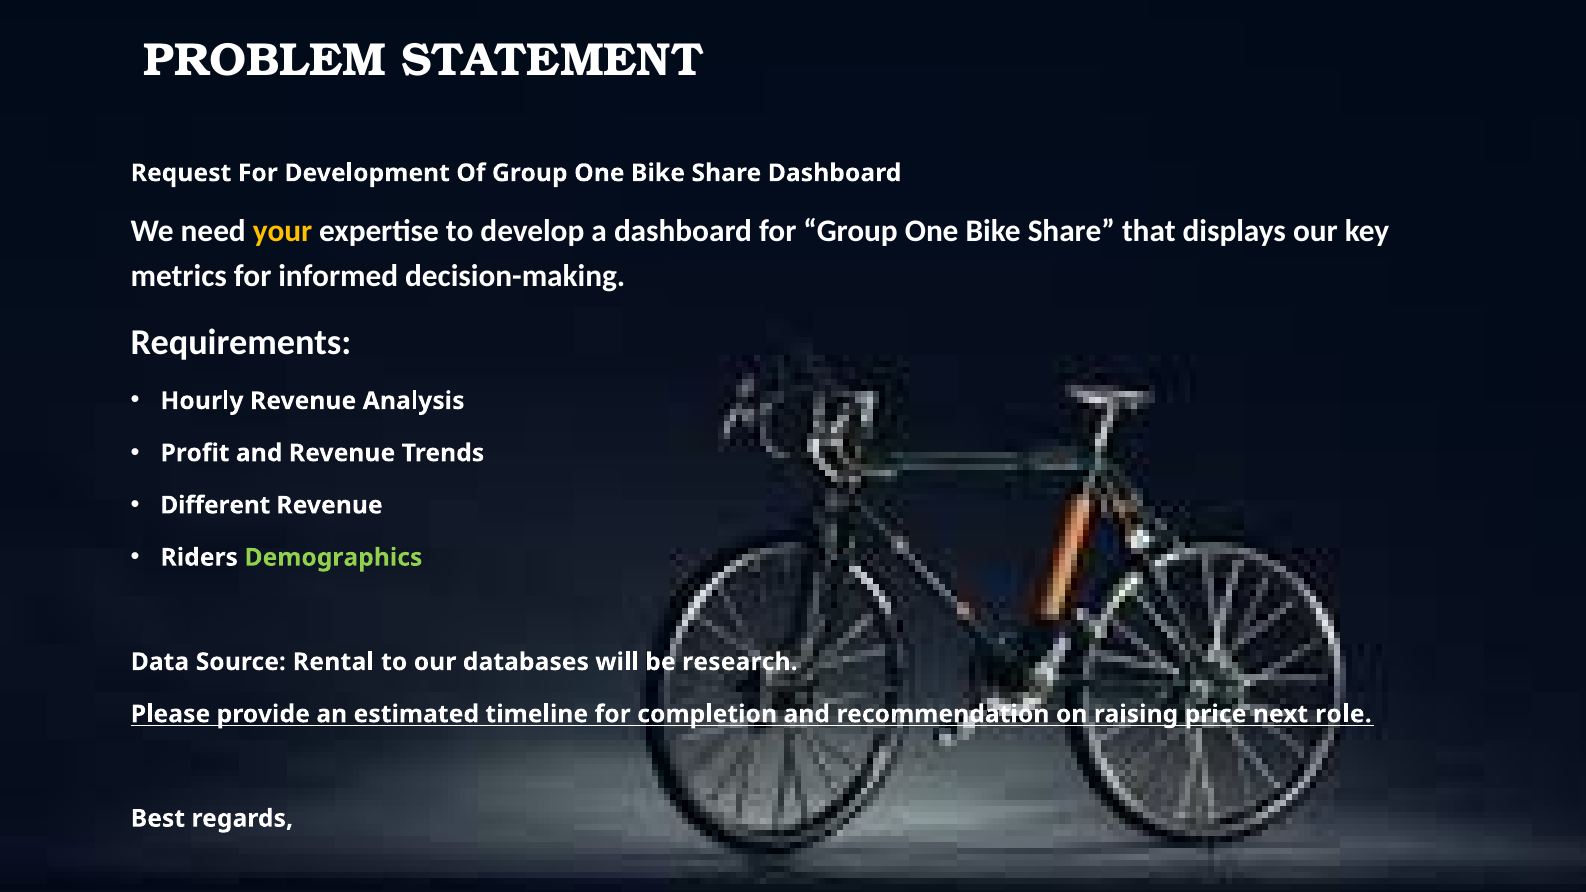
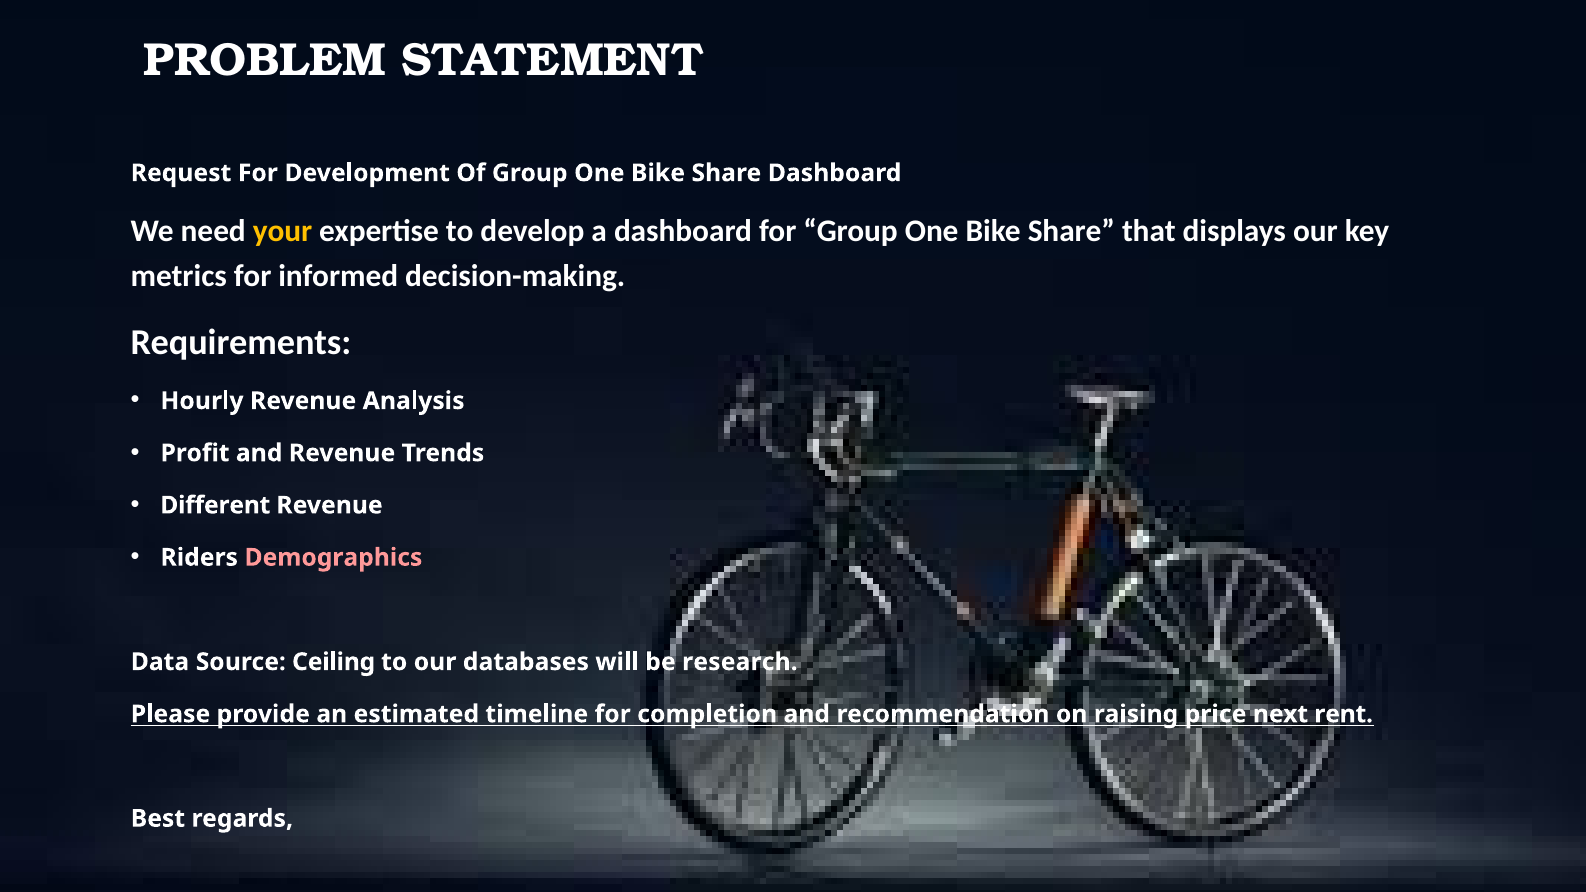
Demographics colour: light green -> pink
Rental: Rental -> Ceiling
role: role -> rent
